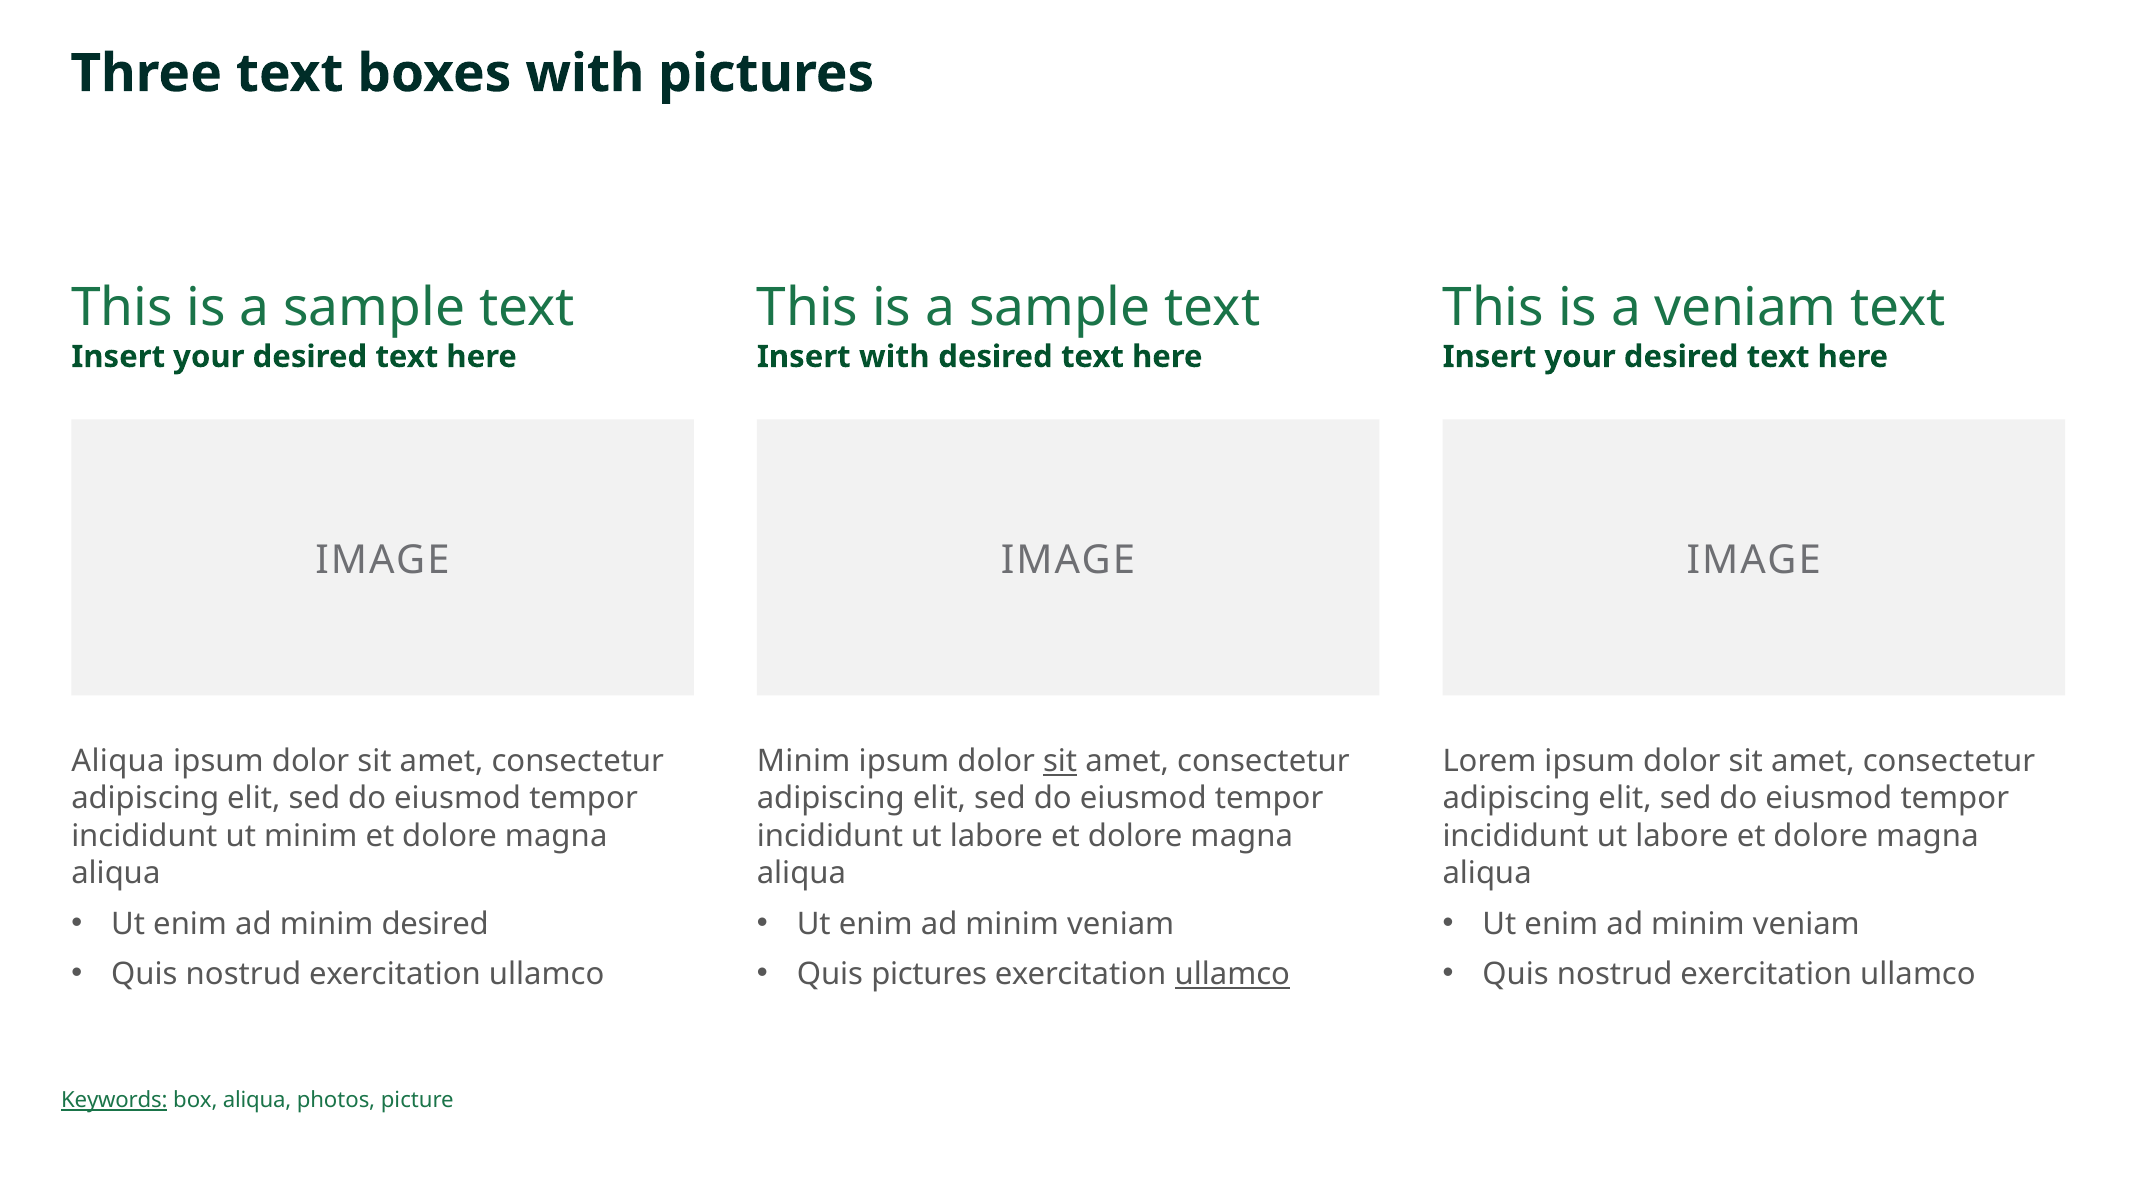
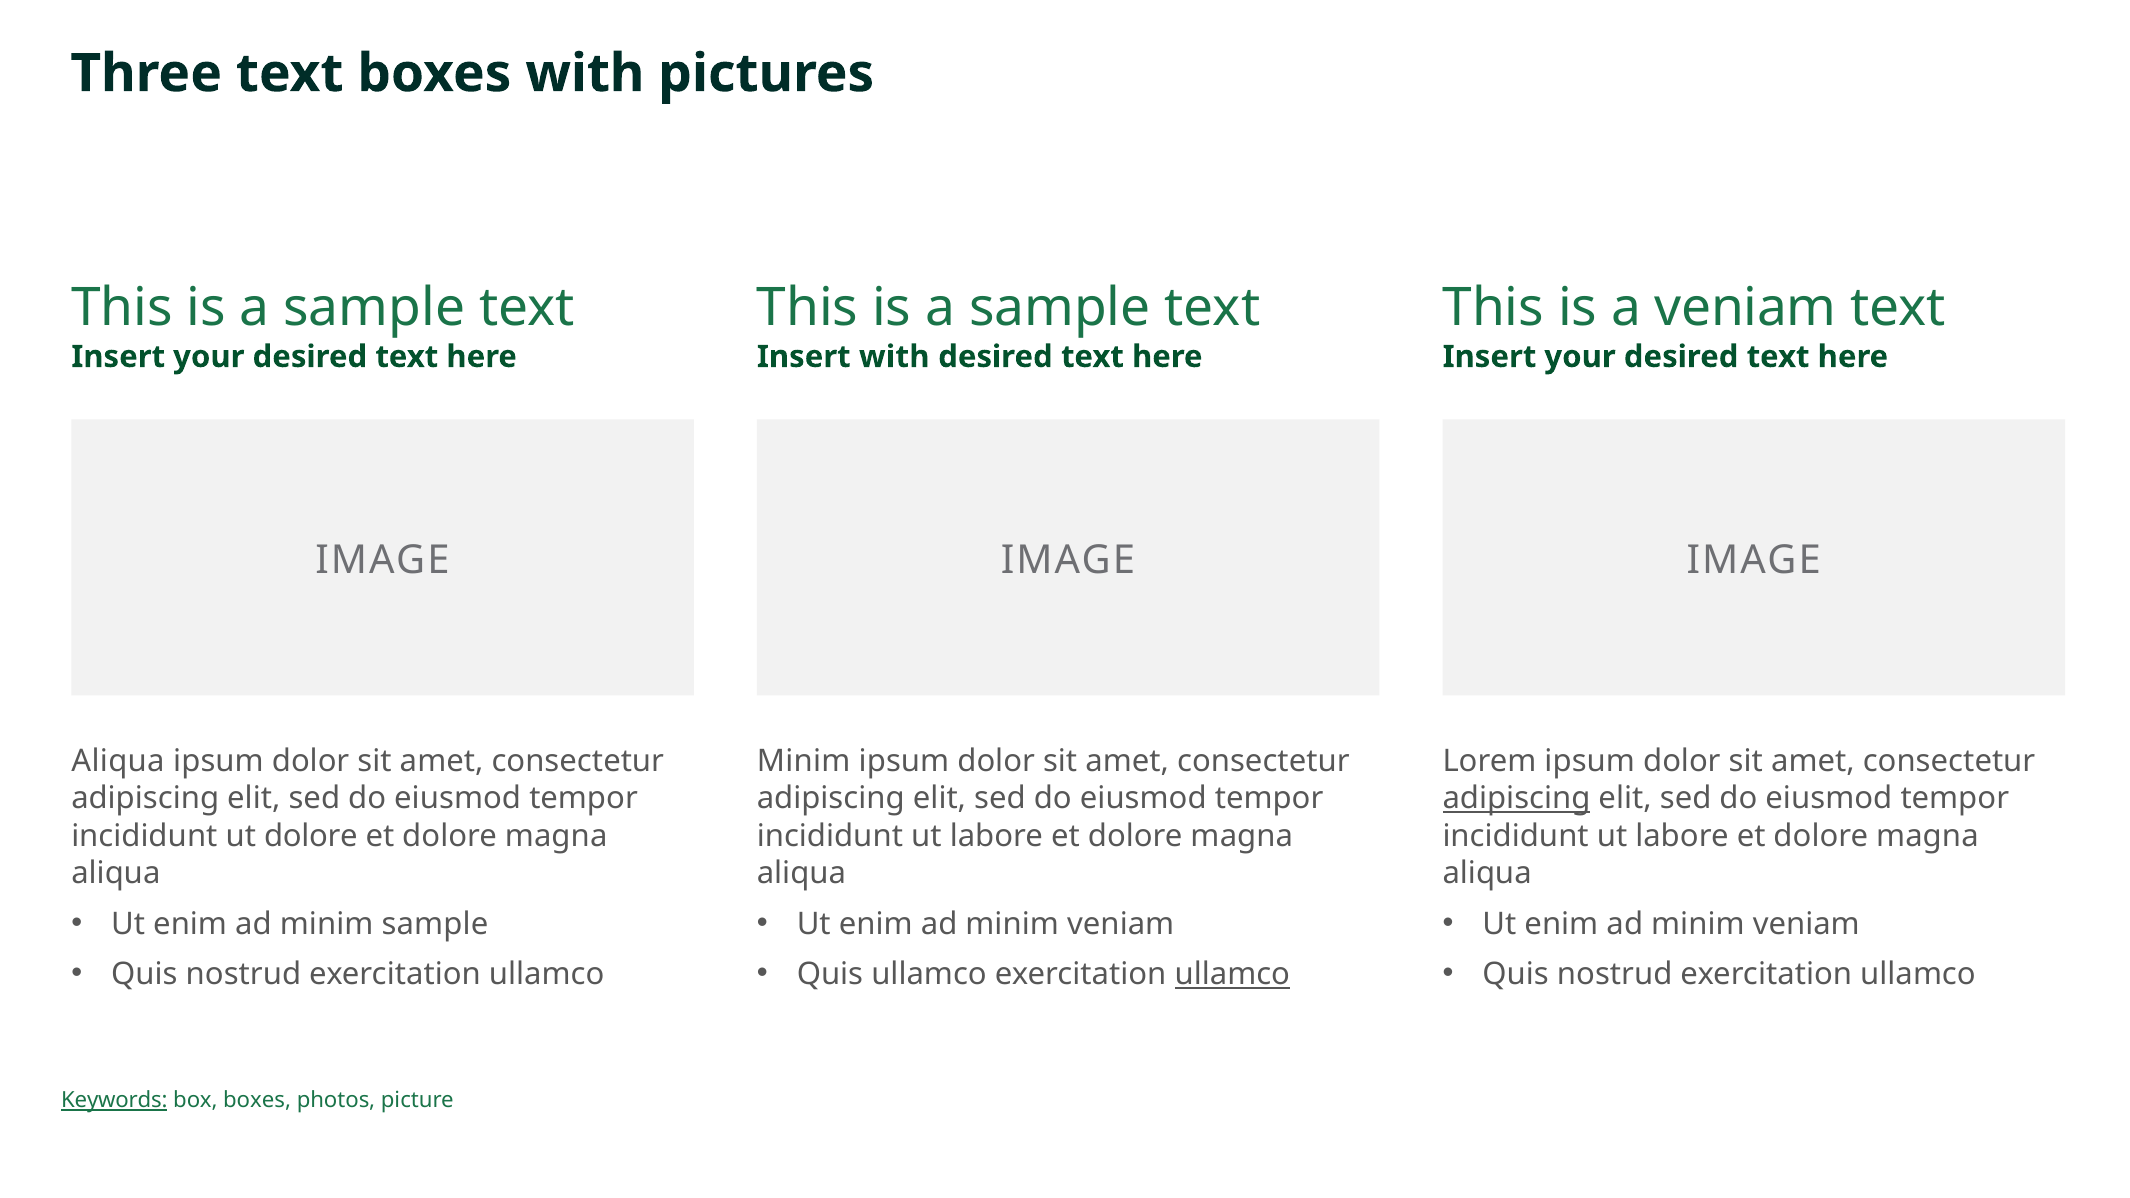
sit at (1060, 761) underline: present -> none
adipiscing at (1516, 799) underline: none -> present
ut minim: minim -> dolore
minim desired: desired -> sample
Quis pictures: pictures -> ullamco
box aliqua: aliqua -> boxes
